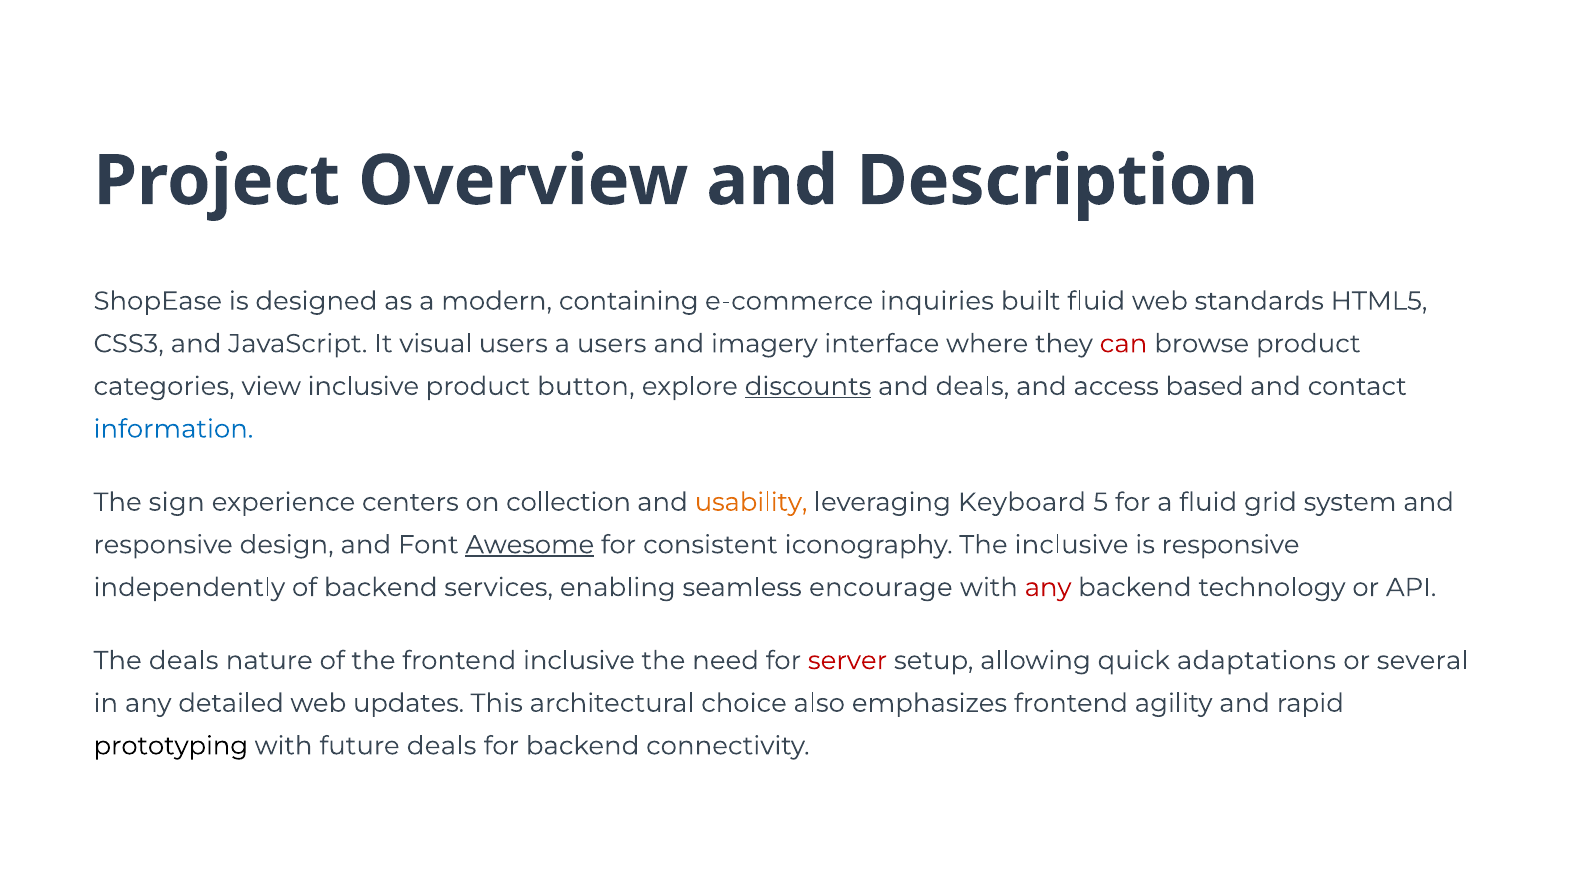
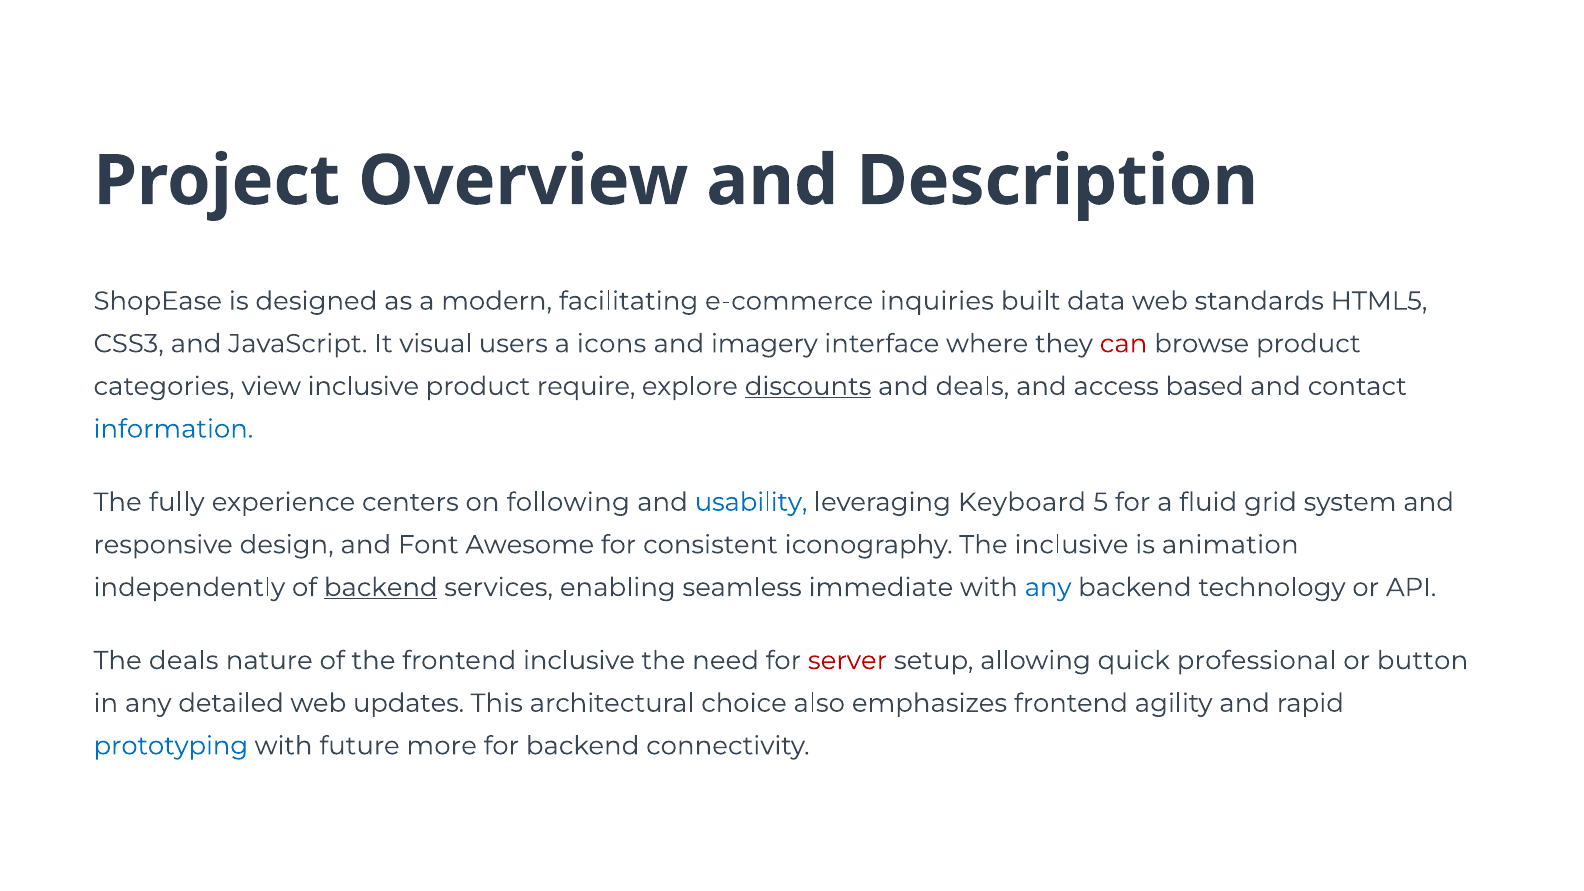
containing: containing -> facilitating
built fluid: fluid -> data
a users: users -> icons
button: button -> require
sign: sign -> fully
collection: collection -> following
usability colour: orange -> blue
Awesome underline: present -> none
is responsive: responsive -> animation
backend at (381, 587) underline: none -> present
encourage: encourage -> immediate
any at (1048, 587) colour: red -> blue
adaptations: adaptations -> professional
several: several -> button
prototyping colour: black -> blue
future deals: deals -> more
